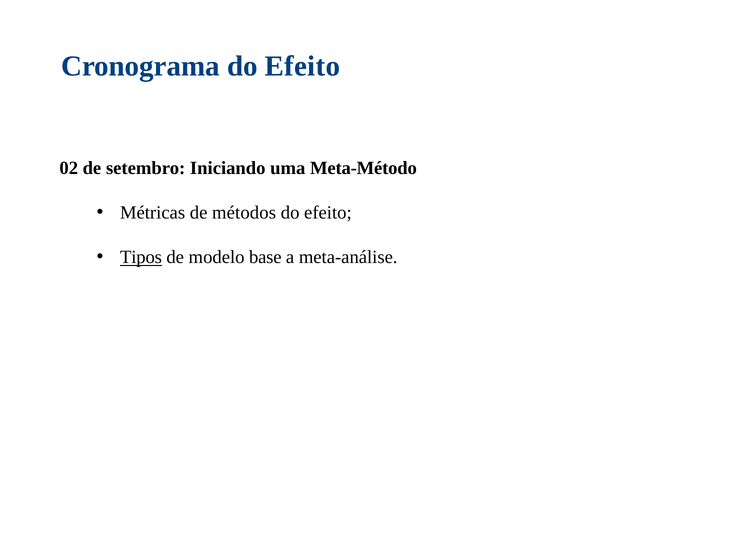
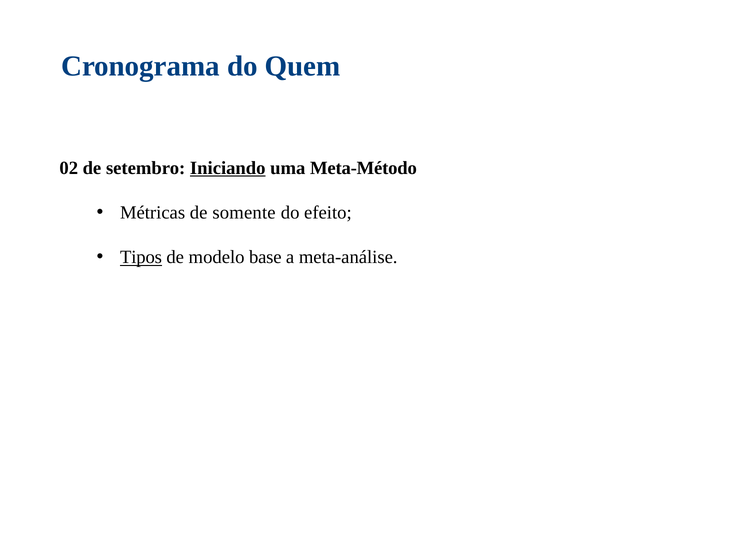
Cronograma do Efeito: Efeito -> Quem
Iniciando underline: none -> present
métodos: métodos -> somente
